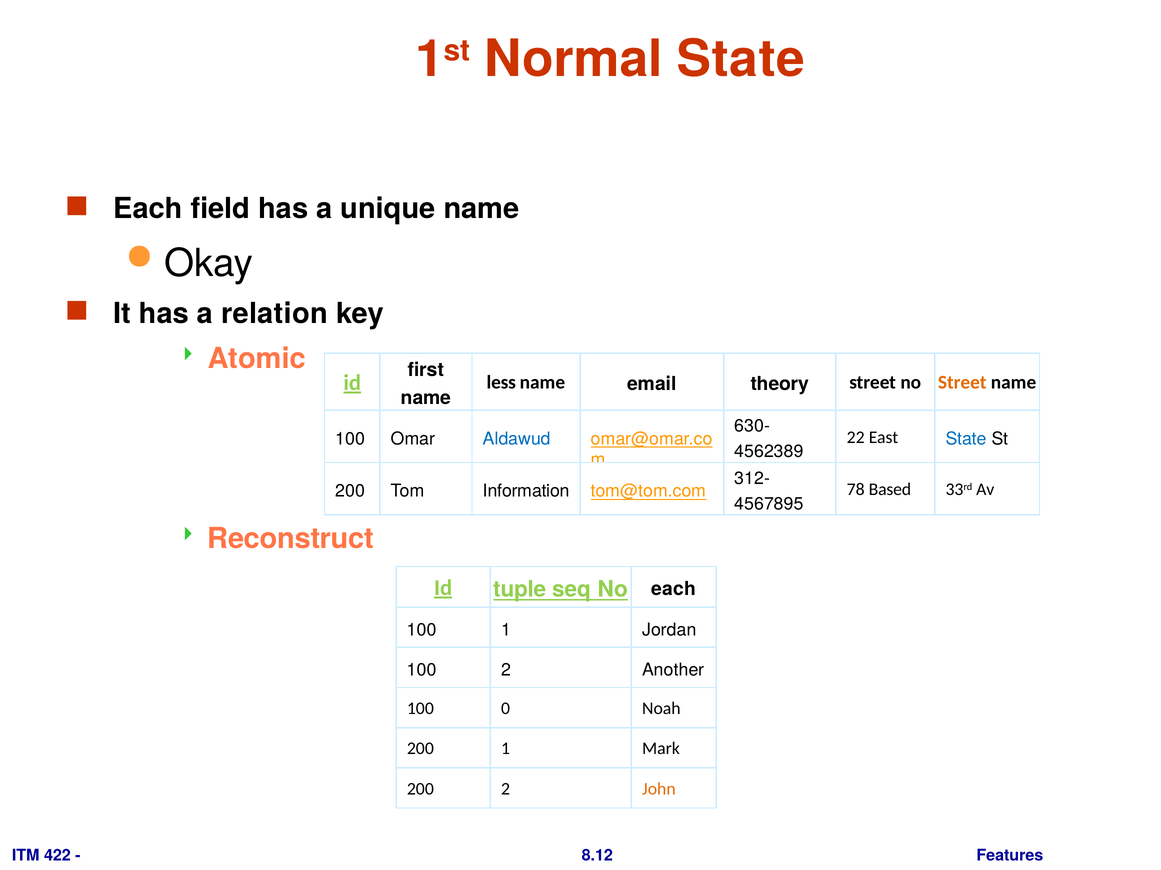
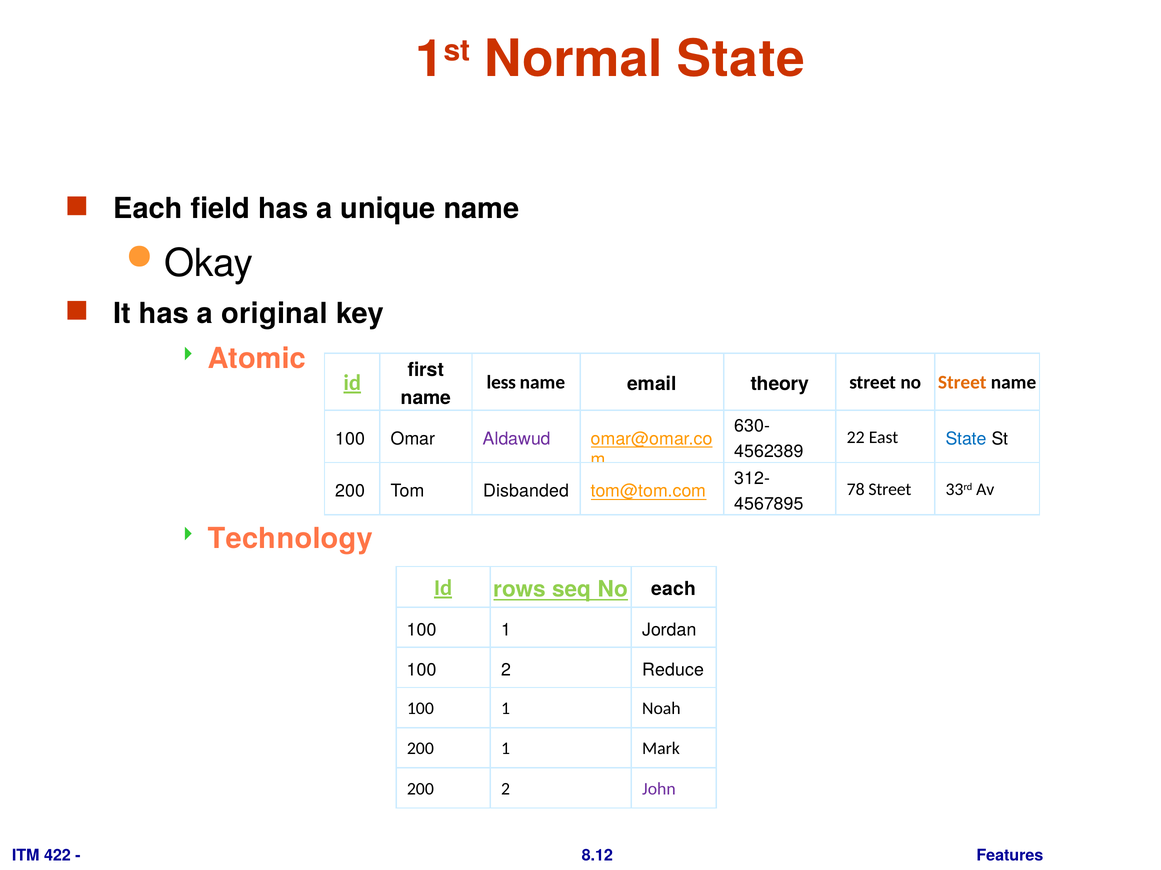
relation: relation -> original
Aldawud colour: blue -> purple
78 Based: Based -> Street
Information: Information -> Disbanded
Reconstruct: Reconstruct -> Technology
tuple: tuple -> rows
Another: Another -> Reduce
0 at (506, 709): 0 -> 1
John colour: orange -> purple
